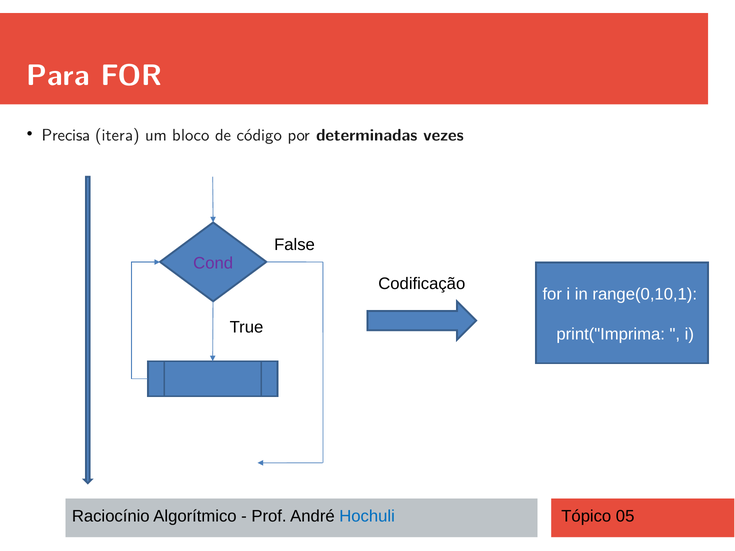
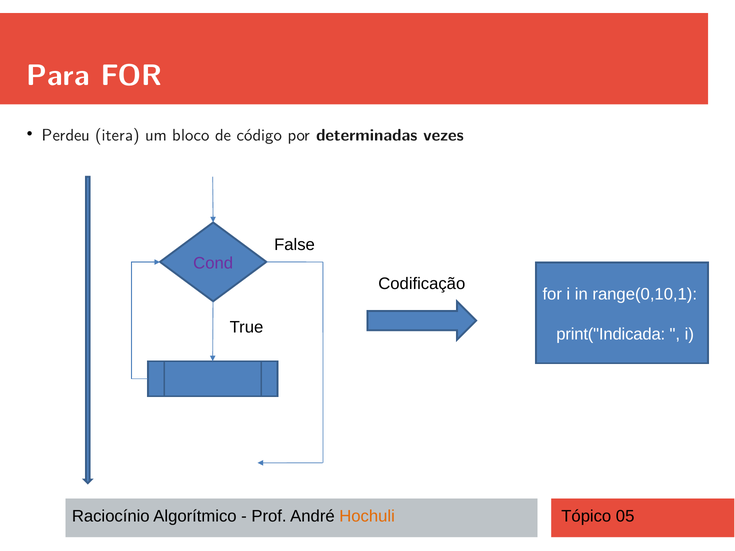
Precisa: Precisa -> Perdeu
print("Imprima: print("Imprima -> print("Indicada
Hochuli colour: blue -> orange
